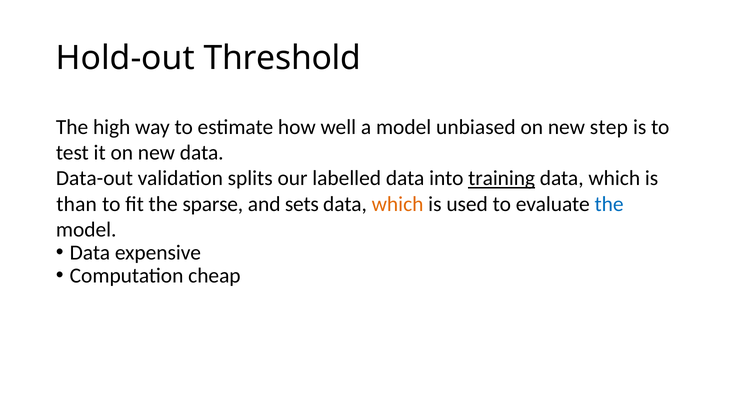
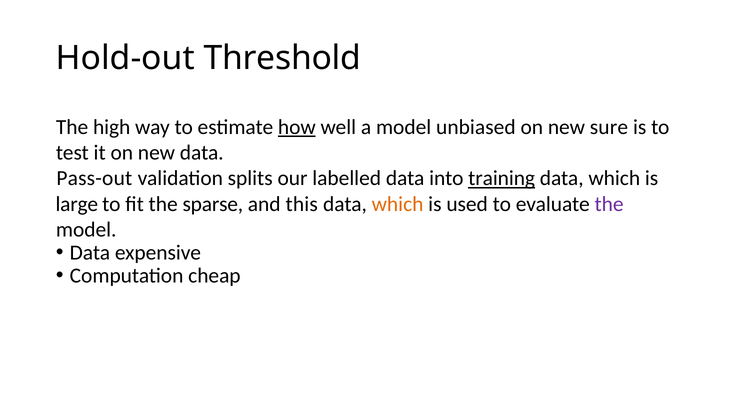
how underline: none -> present
step: step -> sure
Data-out: Data-out -> Pass-out
than: than -> large
sets: sets -> this
the at (609, 204) colour: blue -> purple
